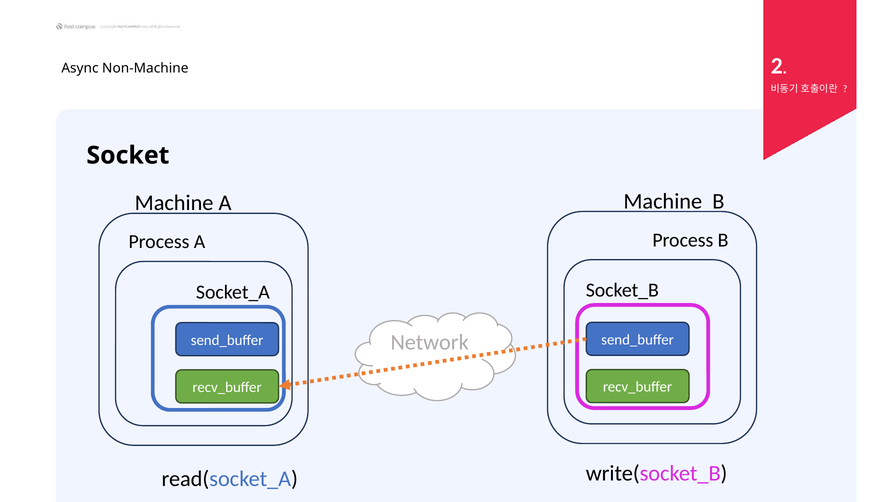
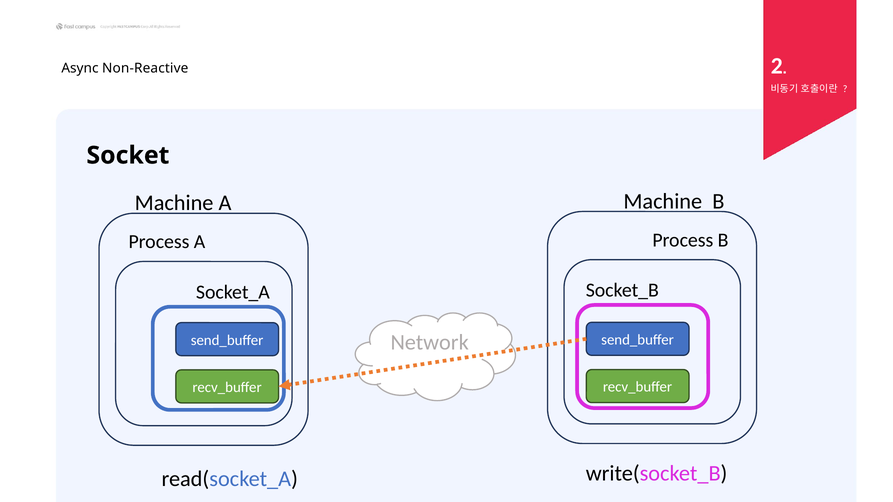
Non-Machine: Non-Machine -> Non-Reactive
